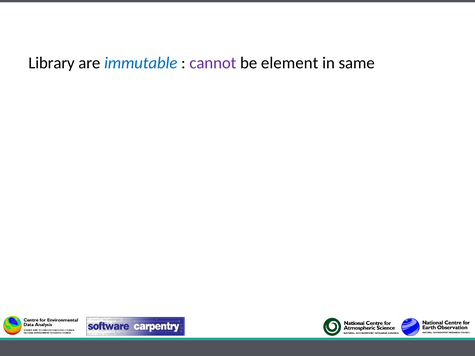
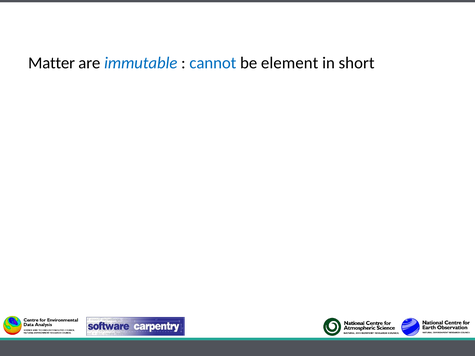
Library: Library -> Matter
cannot colour: purple -> blue
same: same -> short
